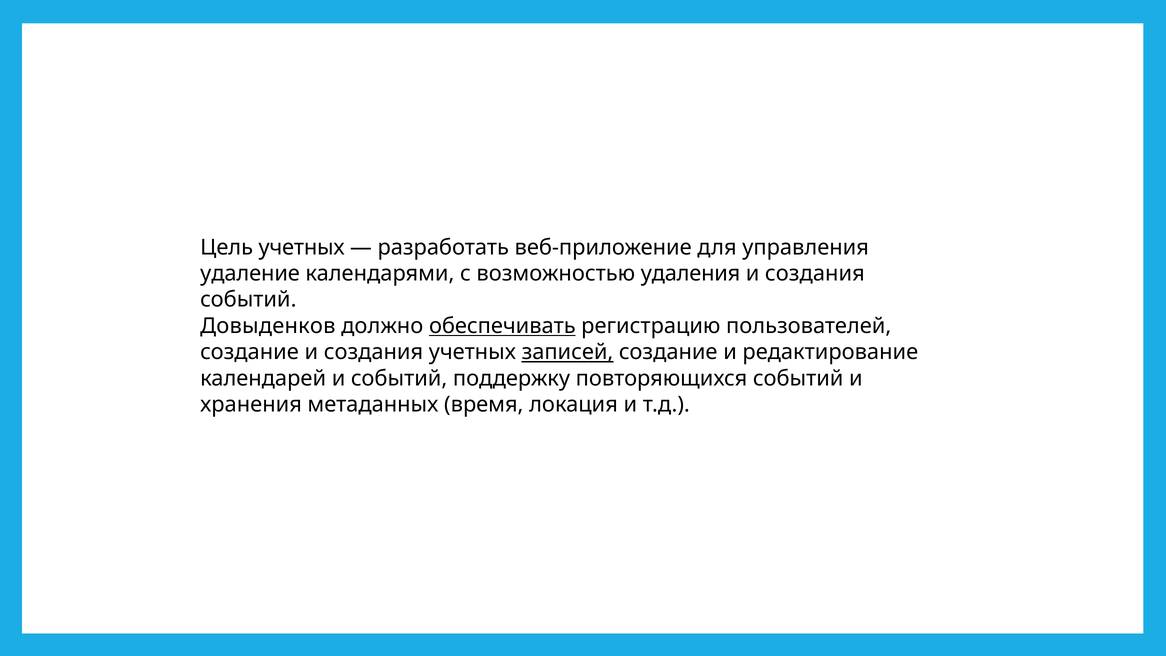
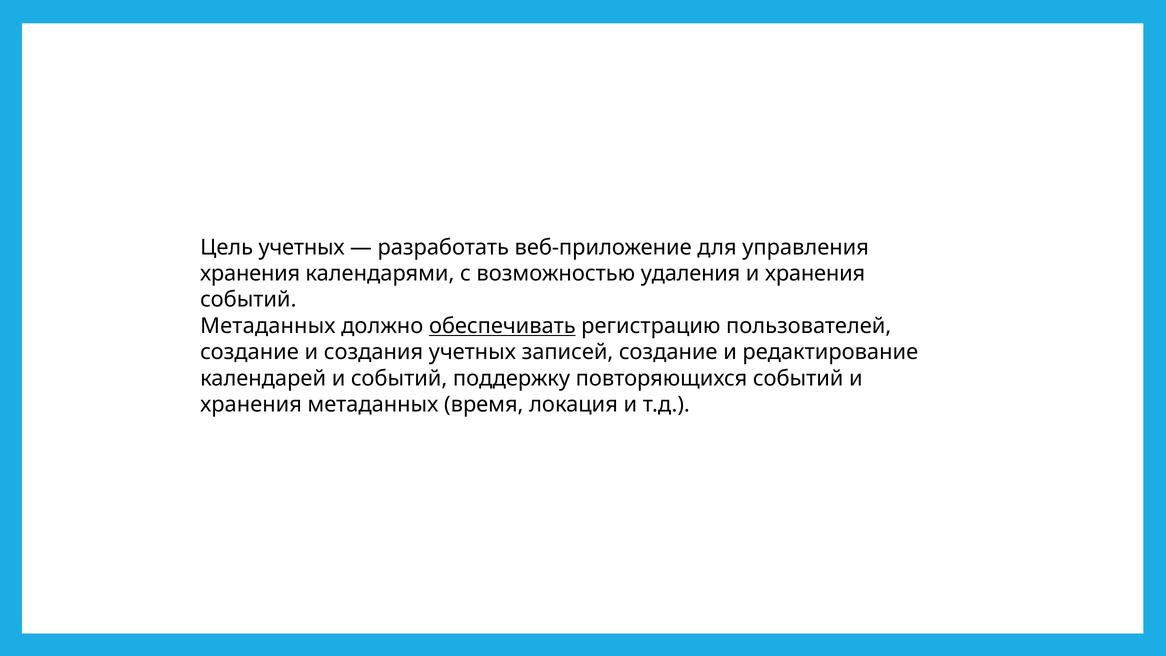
удаление at (250, 273): удаление -> хранения
создания at (815, 273): создания -> хранения
Довыденков at (268, 326): Довыденков -> Метаданных
записей underline: present -> none
